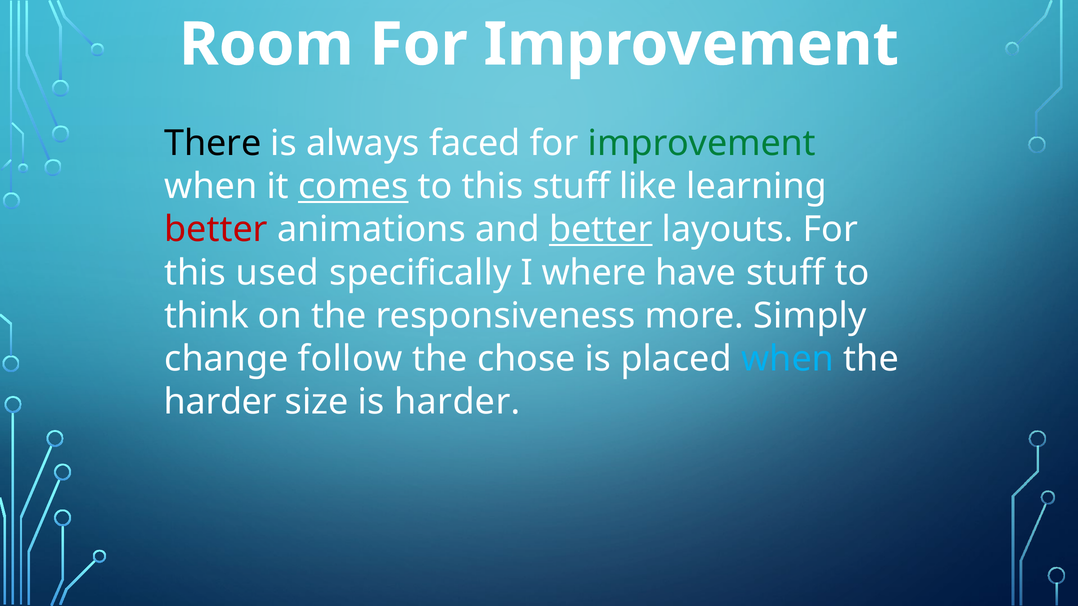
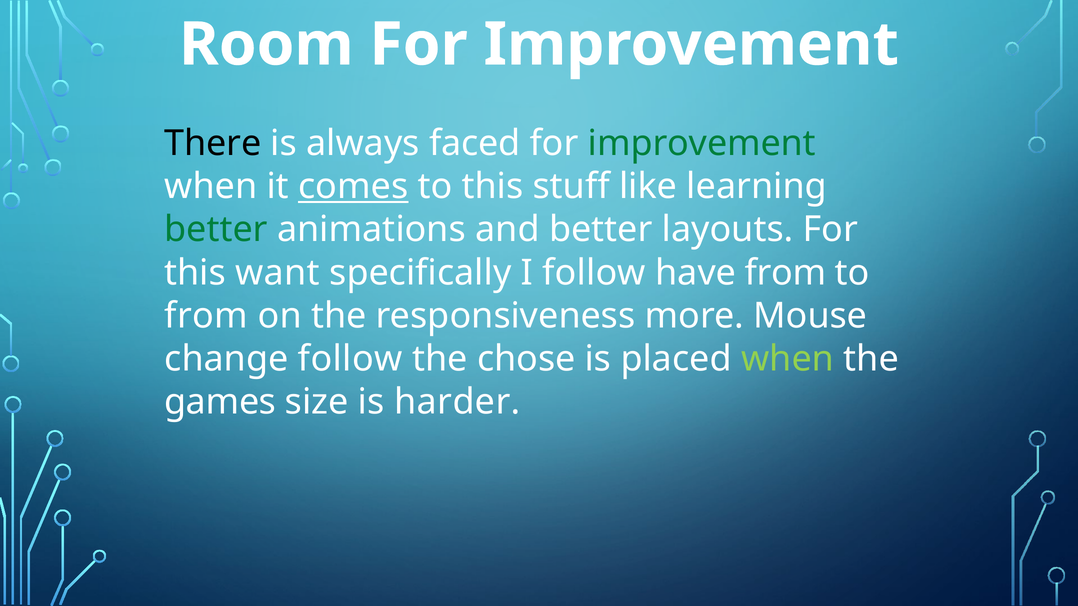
better at (216, 230) colour: red -> green
better at (601, 230) underline: present -> none
used: used -> want
I where: where -> follow
have stuff: stuff -> from
think at (207, 316): think -> from
Simply: Simply -> Mouse
when at (788, 359) colour: light blue -> light green
harder at (220, 402): harder -> games
